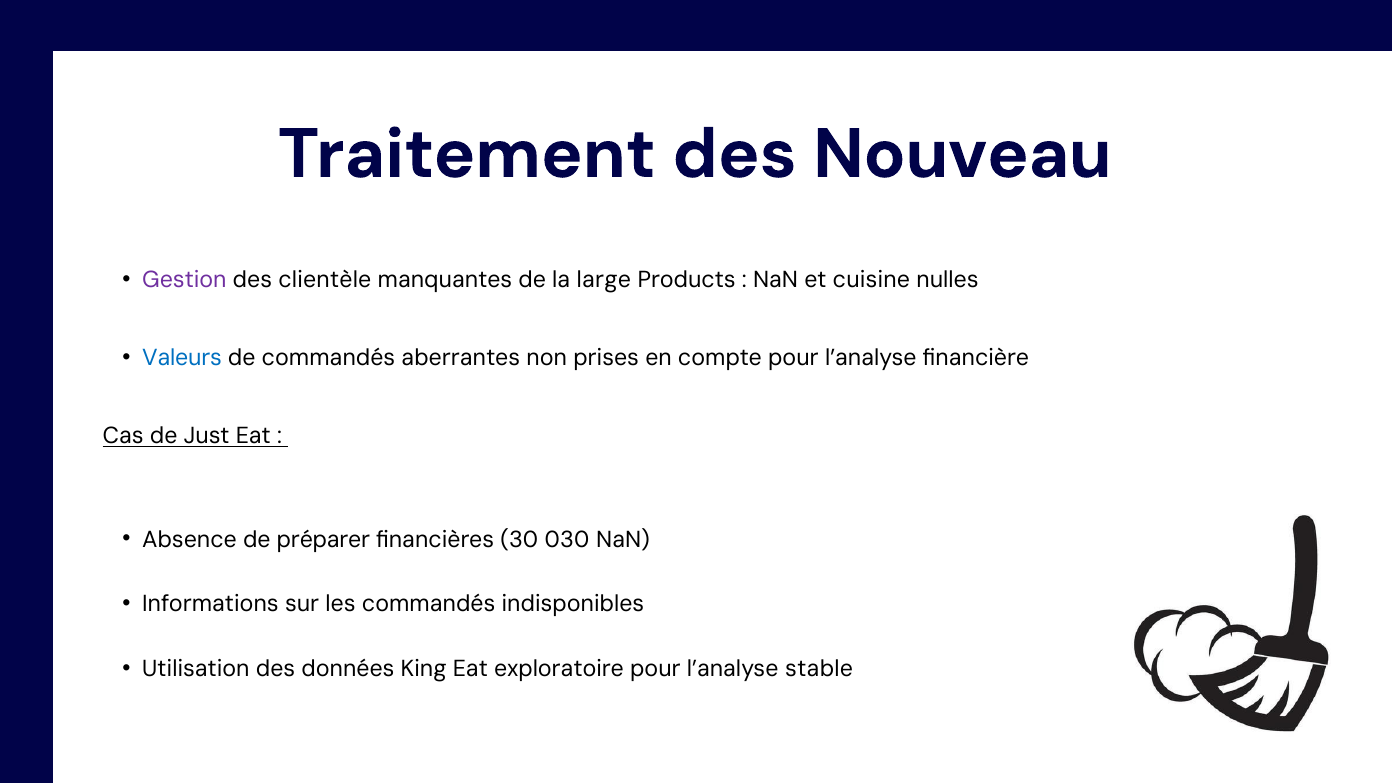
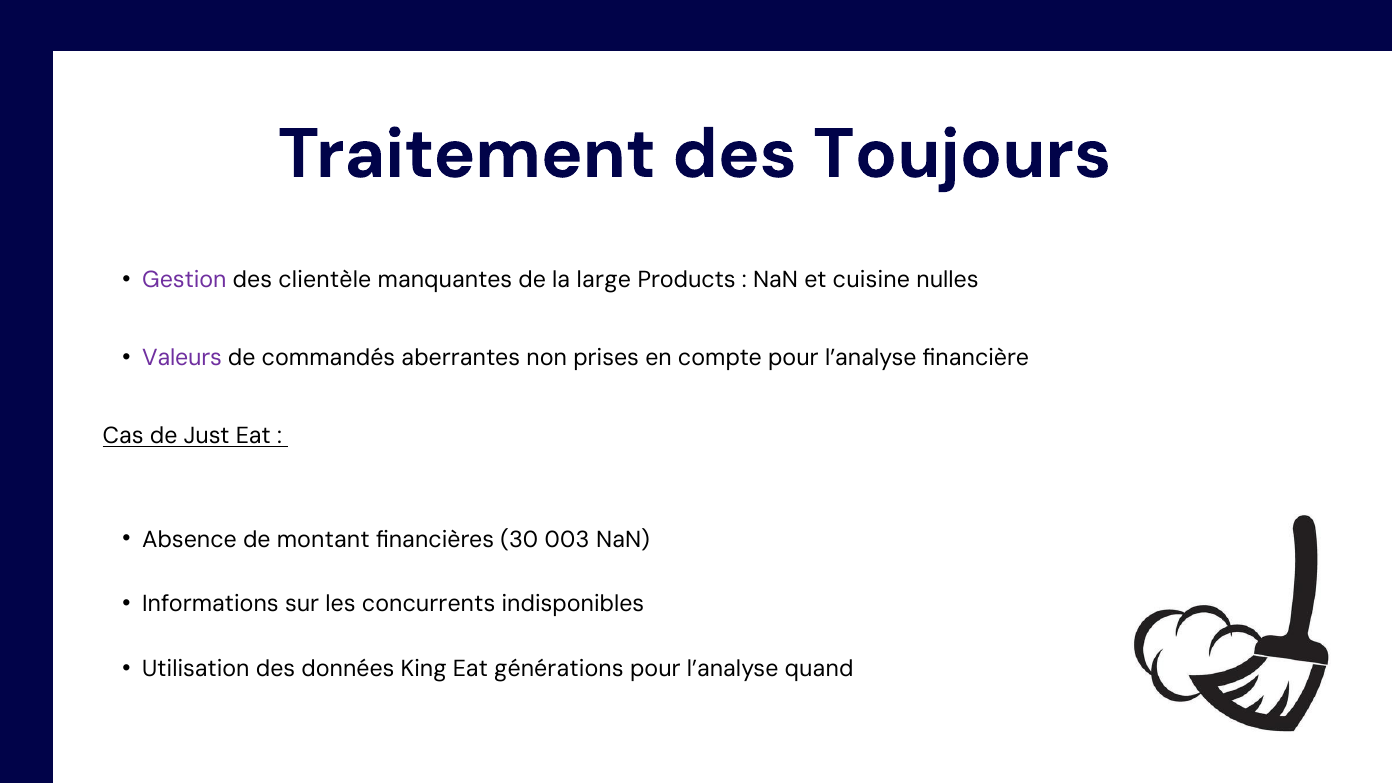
Nouveau: Nouveau -> Toujours
Valeurs colour: blue -> purple
préparer: préparer -> montant
030: 030 -> 003
les commandés: commandés -> concurrents
exploratoire: exploratoire -> générations
stable: stable -> quand
